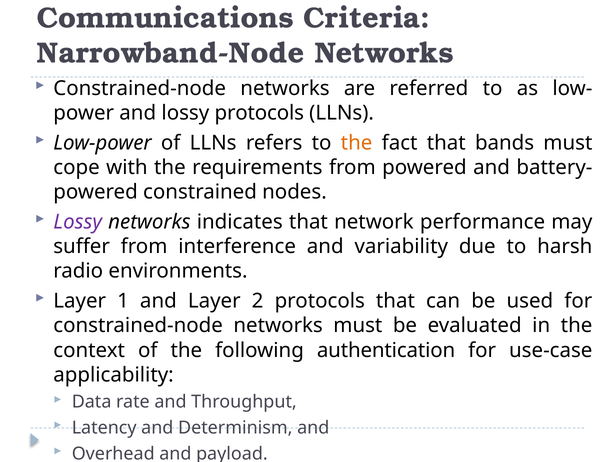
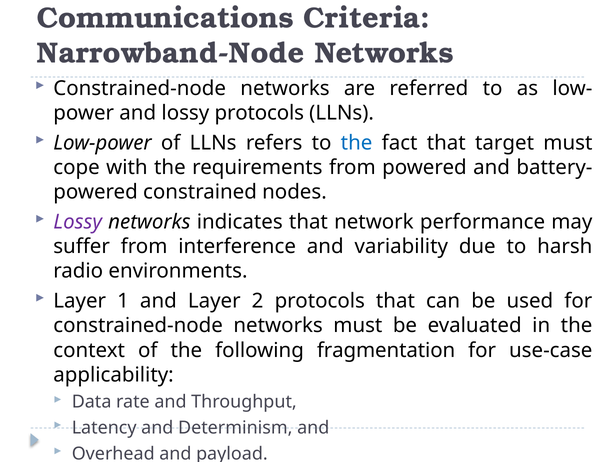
the at (357, 143) colour: orange -> blue
bands: bands -> target
authentication: authentication -> fragmentation
